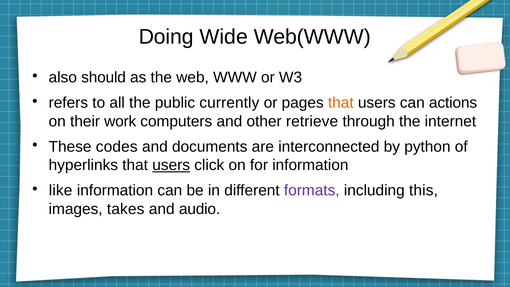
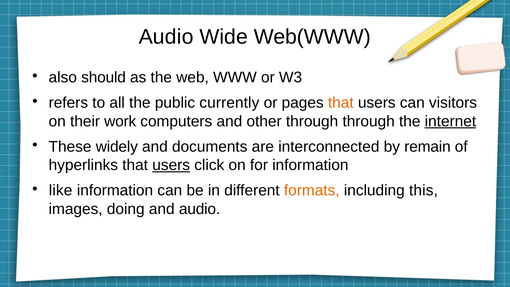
Doing at (166, 37): Doing -> Audio
actions: actions -> visitors
other retrieve: retrieve -> through
internet underline: none -> present
codes: codes -> widely
python: python -> remain
formats colour: purple -> orange
takes: takes -> doing
